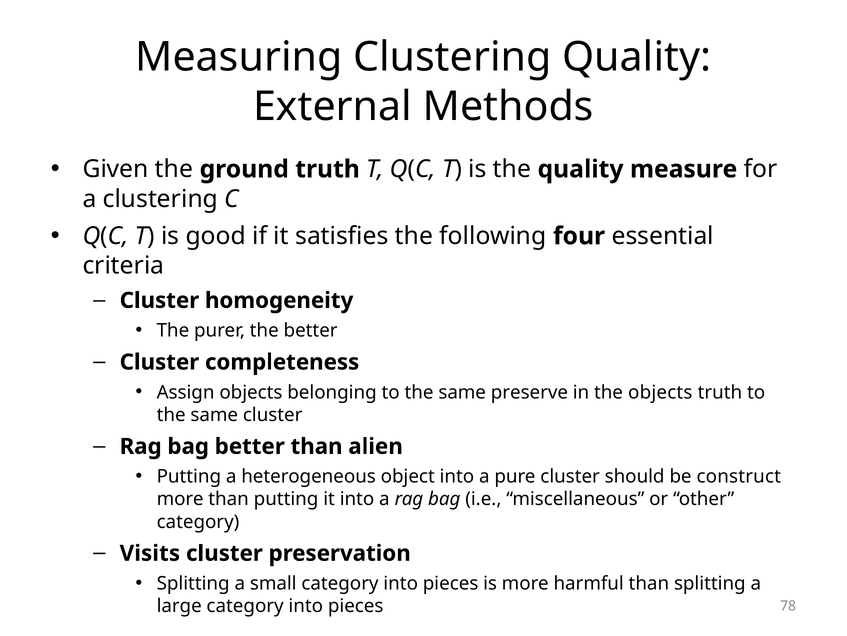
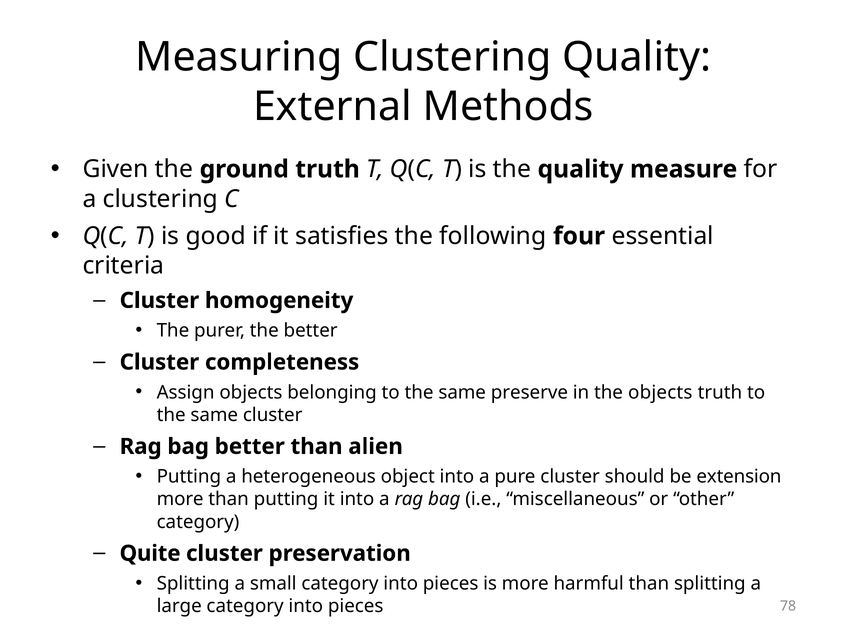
construct: construct -> extension
Visits: Visits -> Quite
